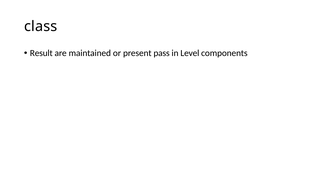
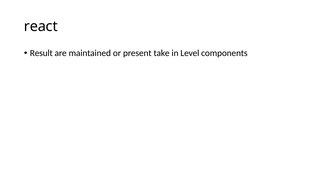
class: class -> react
pass: pass -> take
